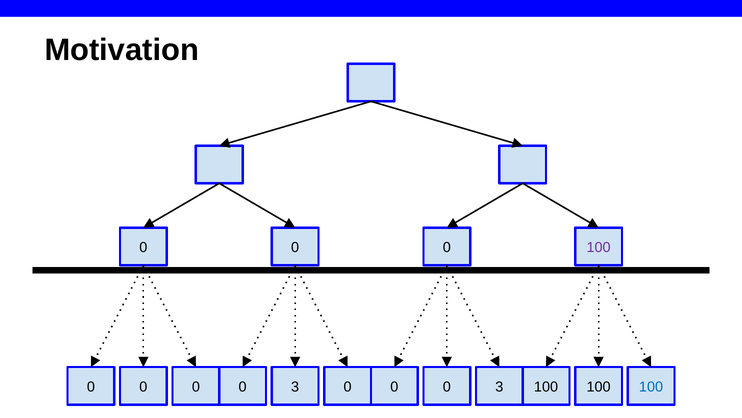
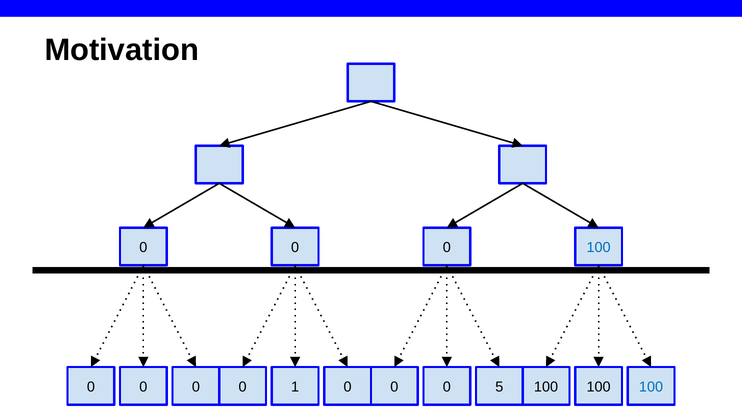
100 at (599, 247) colour: purple -> blue
3 at (295, 386): 3 -> 1
3 at (499, 386): 3 -> 5
